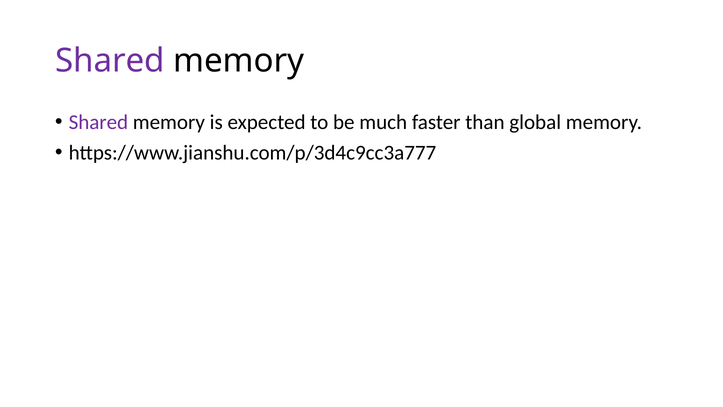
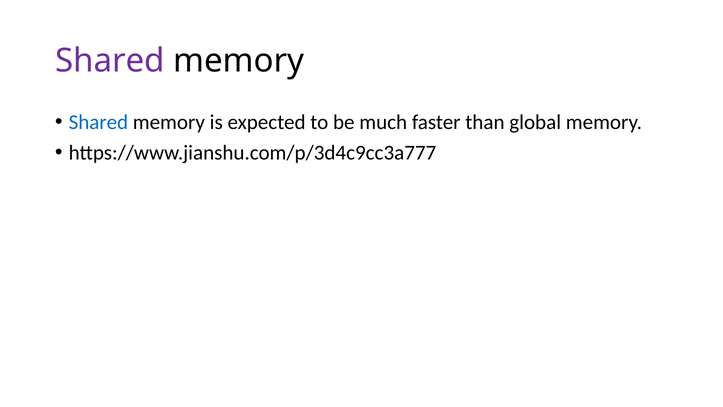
Shared at (98, 122) colour: purple -> blue
